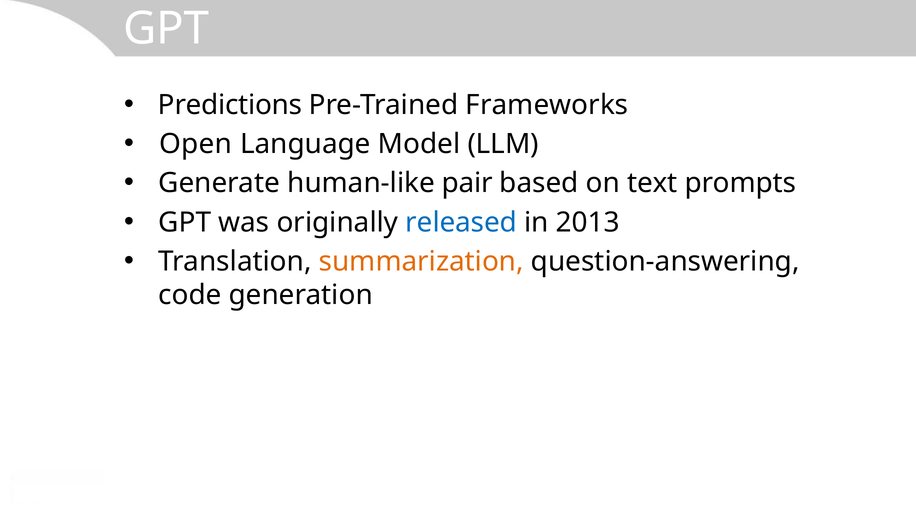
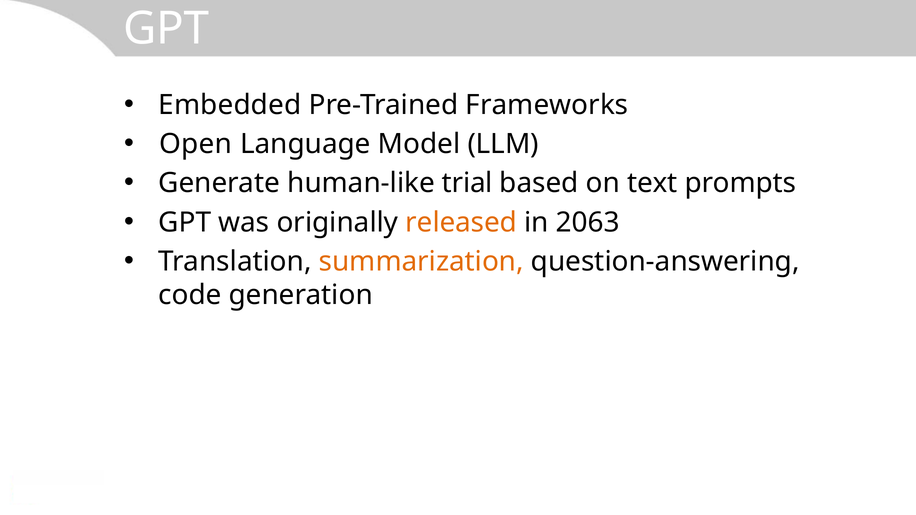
Predictions: Predictions -> Embedded
pair: pair -> trial
released colour: blue -> orange
2013: 2013 -> 2063
